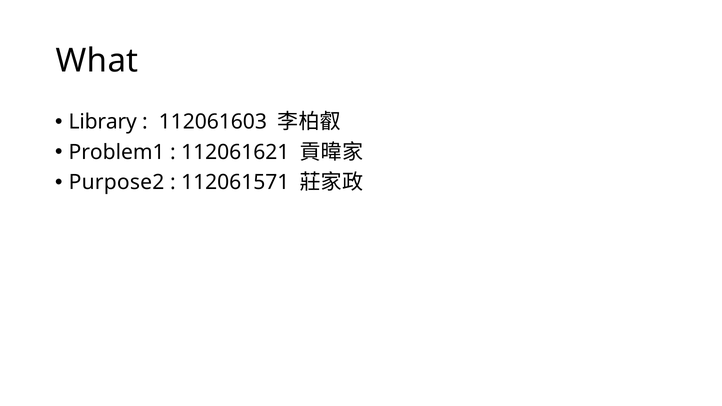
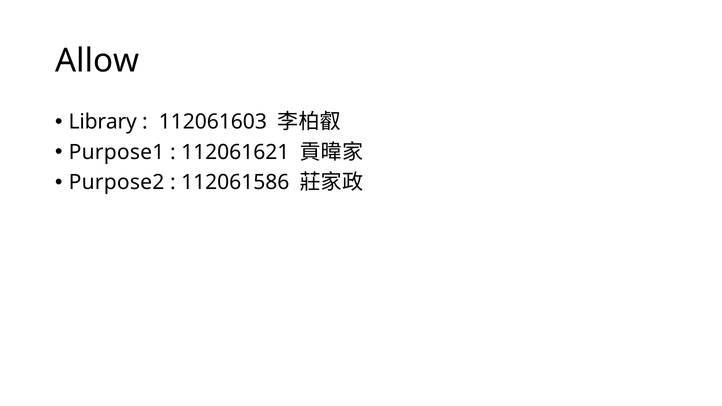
What: What -> Allow
Problem1: Problem1 -> Purpose1
112061571: 112061571 -> 112061586
